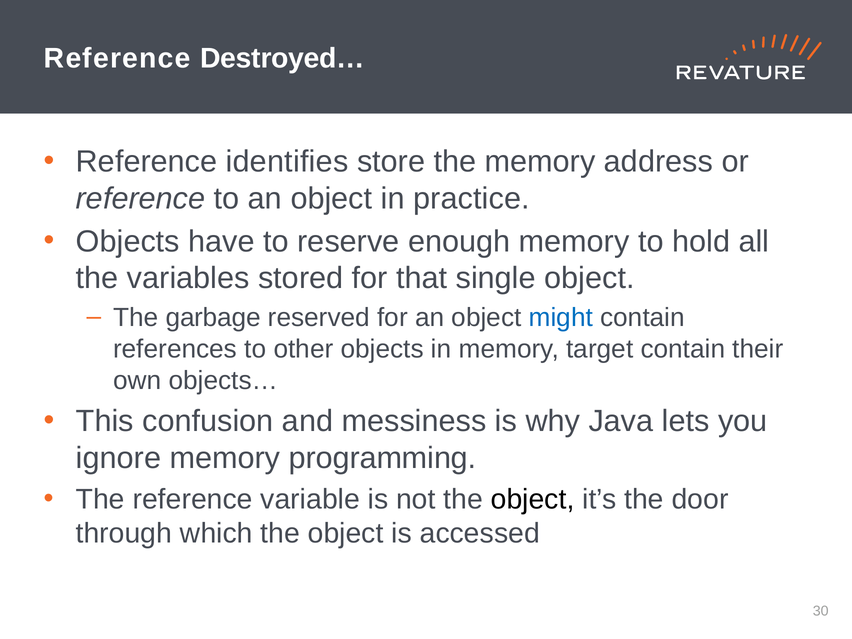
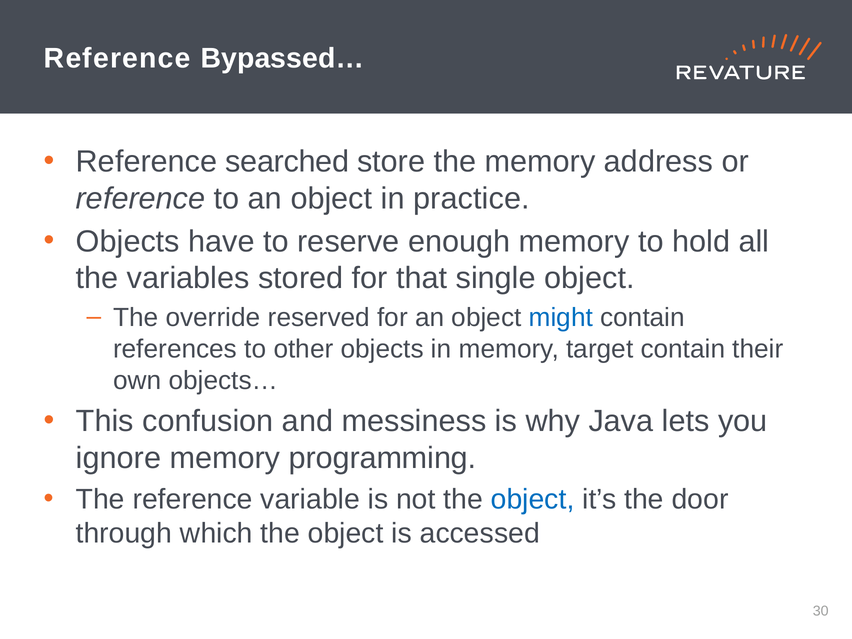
Destroyed…: Destroyed… -> Bypassed…
identifies: identifies -> searched
garbage: garbage -> override
object at (533, 499) colour: black -> blue
